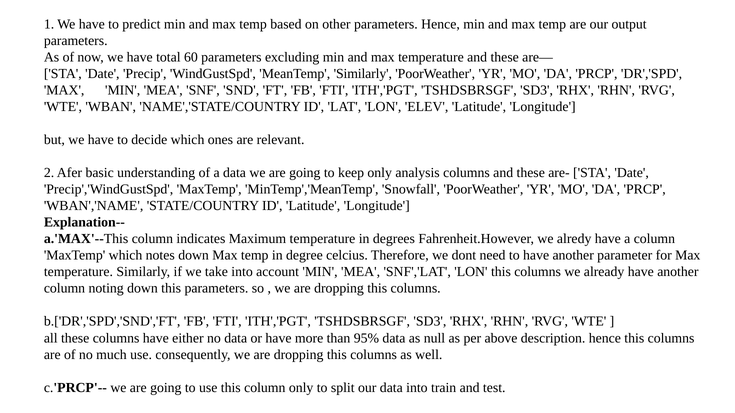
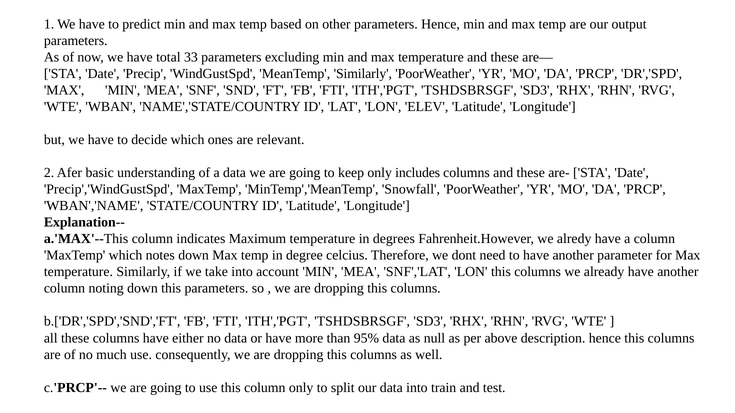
60: 60 -> 33
analysis: analysis -> includes
